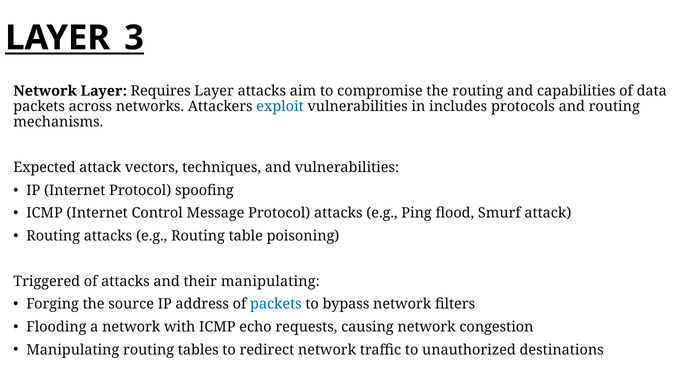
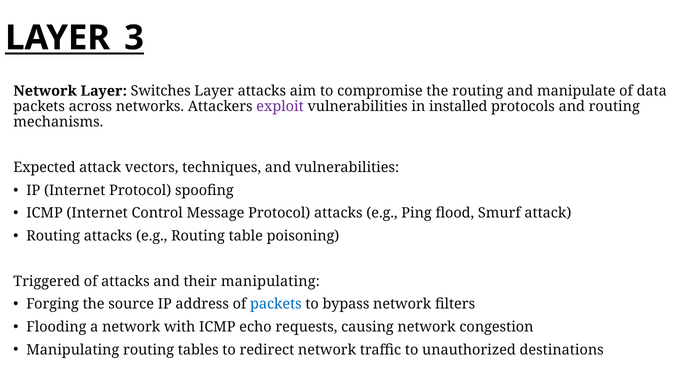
Requires: Requires -> Switches
capabilities: capabilities -> manipulate
exploit colour: blue -> purple
includes: includes -> installed
